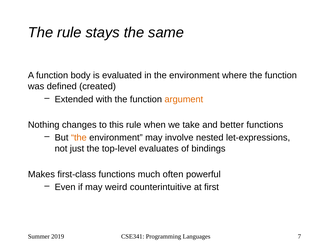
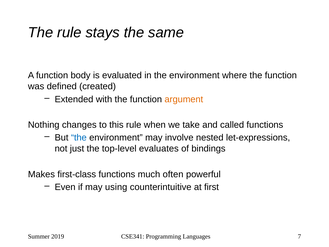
better: better -> called
the at (79, 138) colour: orange -> blue
weird: weird -> using
